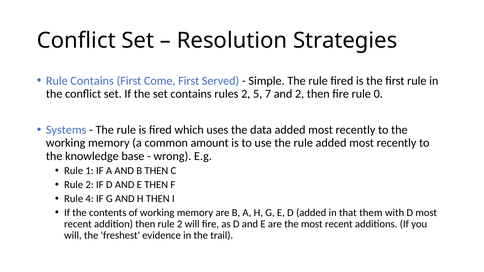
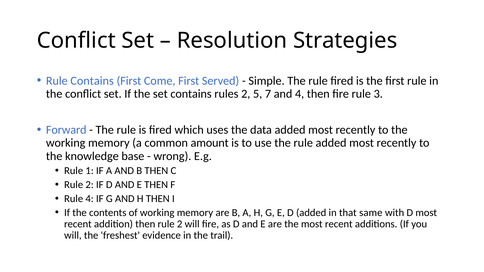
and 2: 2 -> 4
0: 0 -> 3
Systems: Systems -> Forward
them: them -> same
